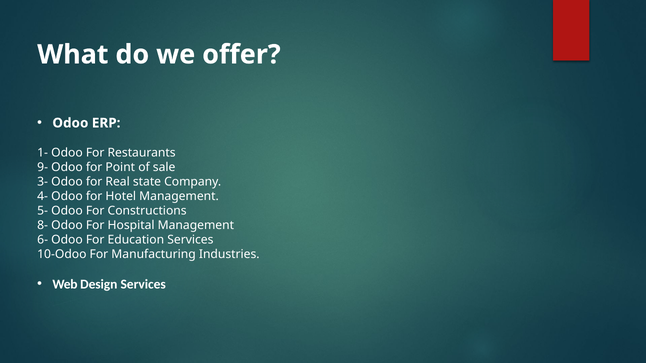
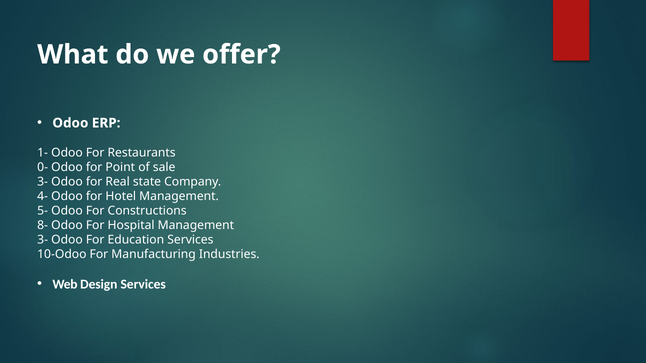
9-: 9- -> 0-
6- at (43, 240): 6- -> 3-
